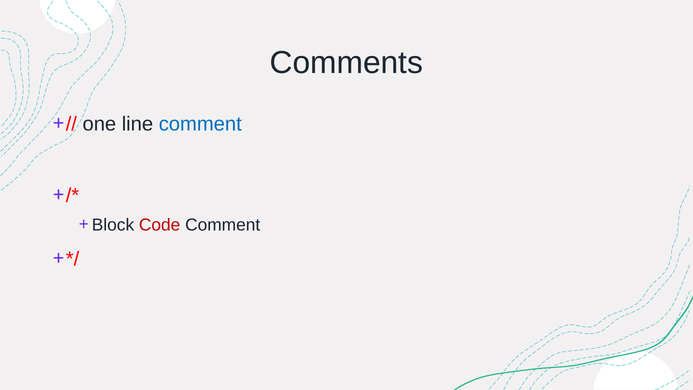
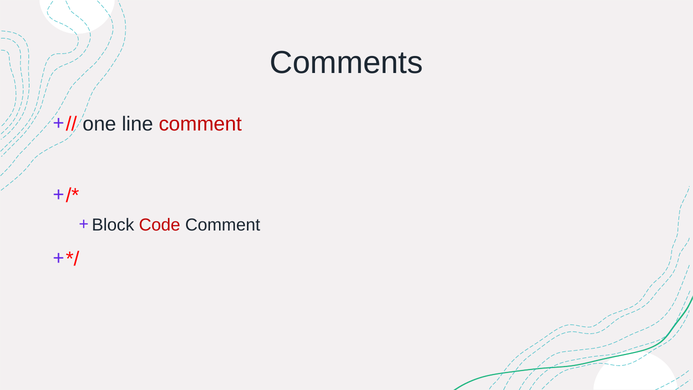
comment at (200, 124) colour: blue -> red
